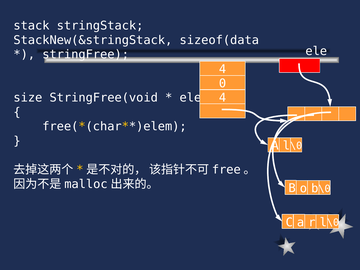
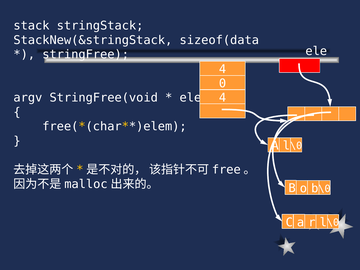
size: size -> argv
